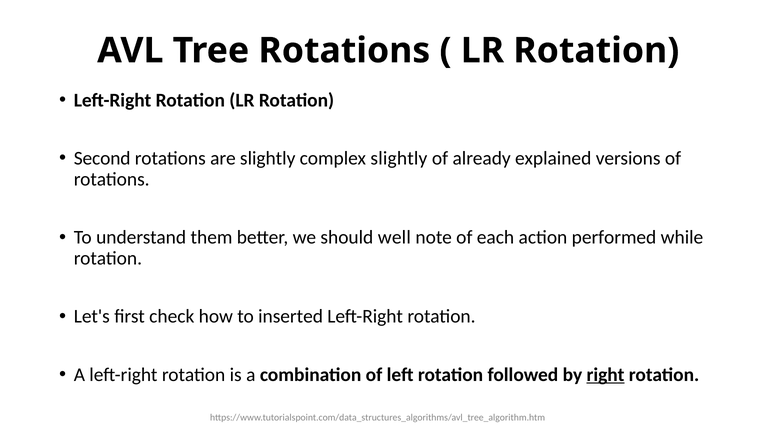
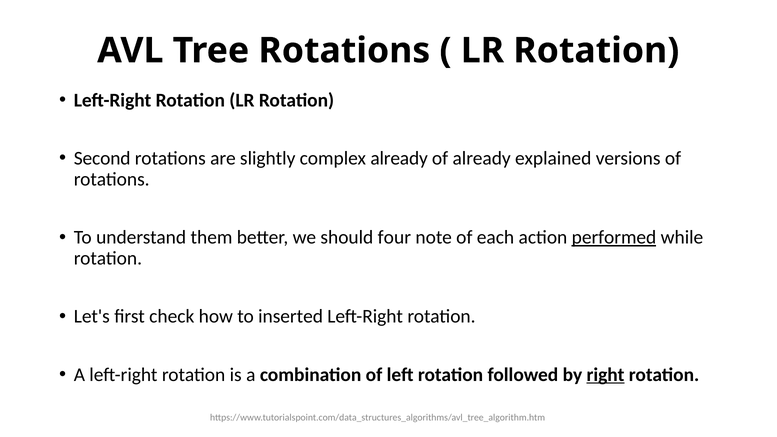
complex slightly: slightly -> already
well: well -> four
performed underline: none -> present
